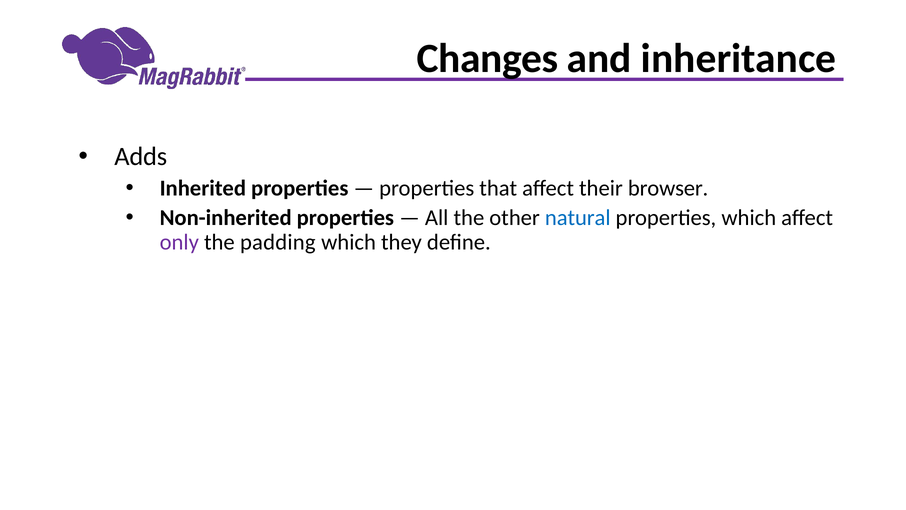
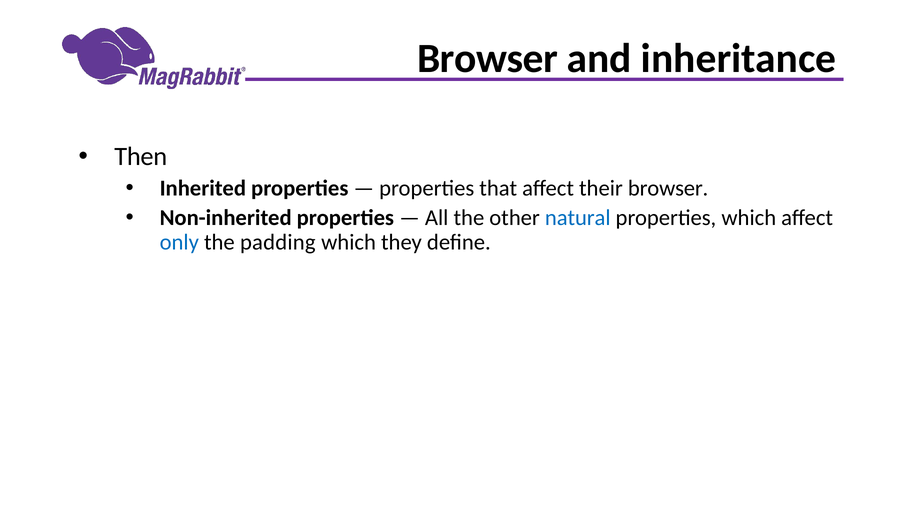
Changes at (488, 59): Changes -> Browser
Adds: Adds -> Then
only colour: purple -> blue
